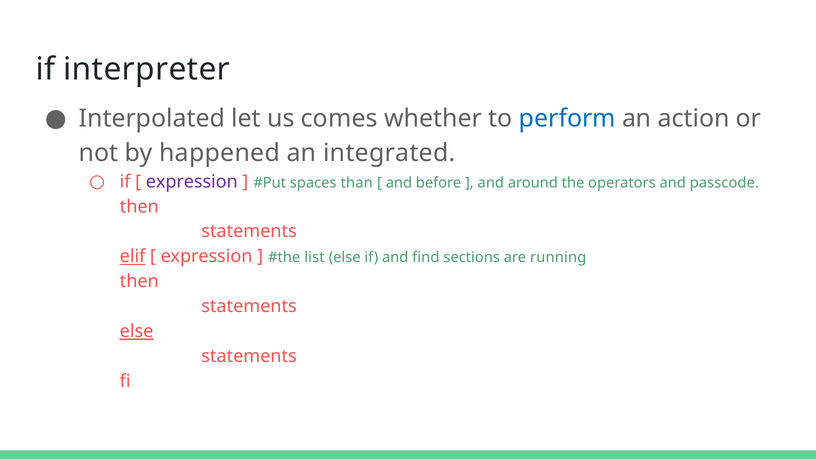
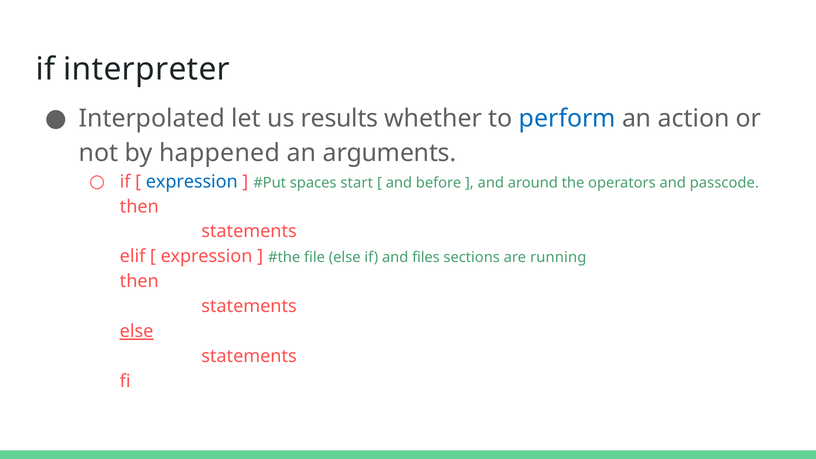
comes: comes -> results
integrated: integrated -> arguments
expression at (192, 182) colour: purple -> blue
than: than -> start
elif underline: present -> none
list: list -> file
find: find -> files
